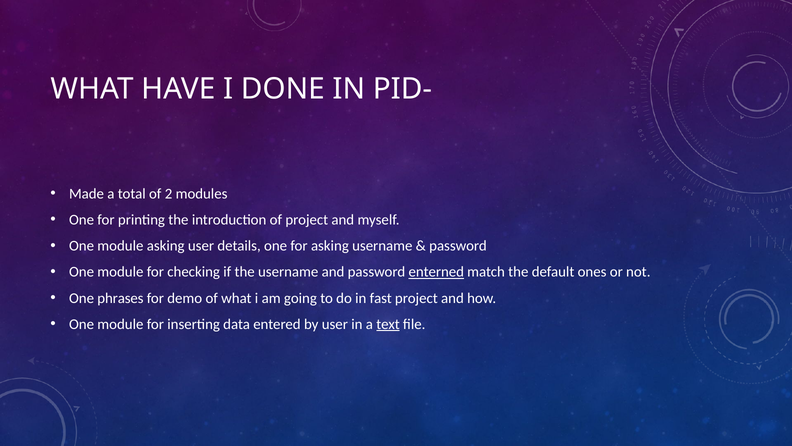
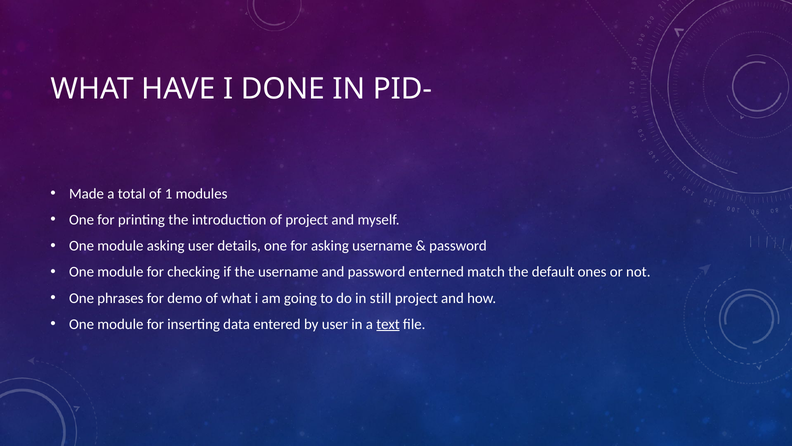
2: 2 -> 1
enterned underline: present -> none
fast: fast -> still
